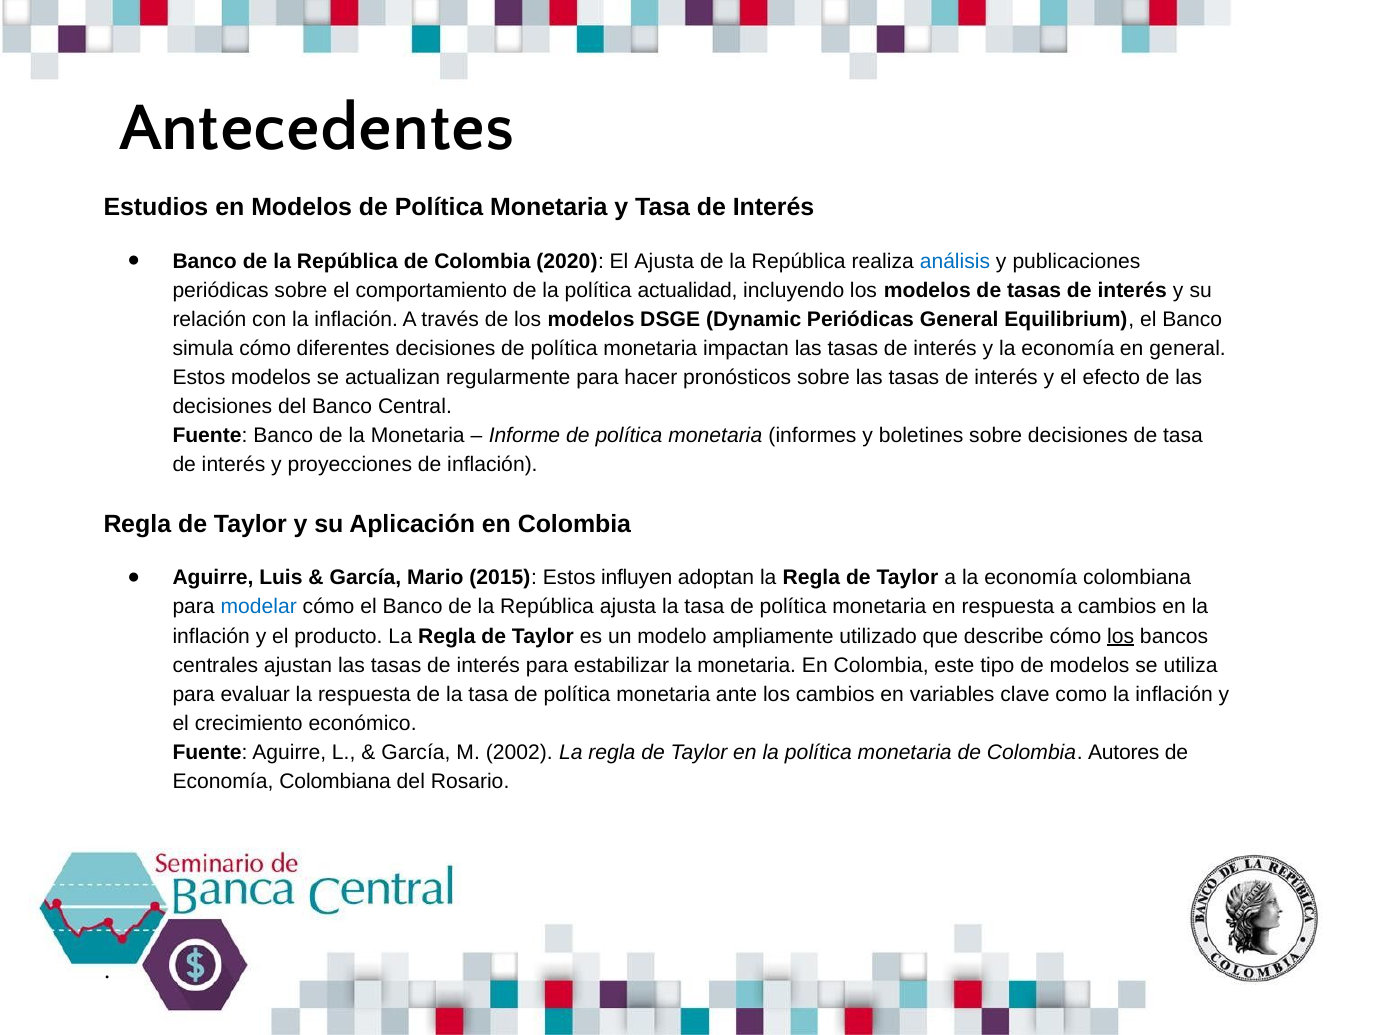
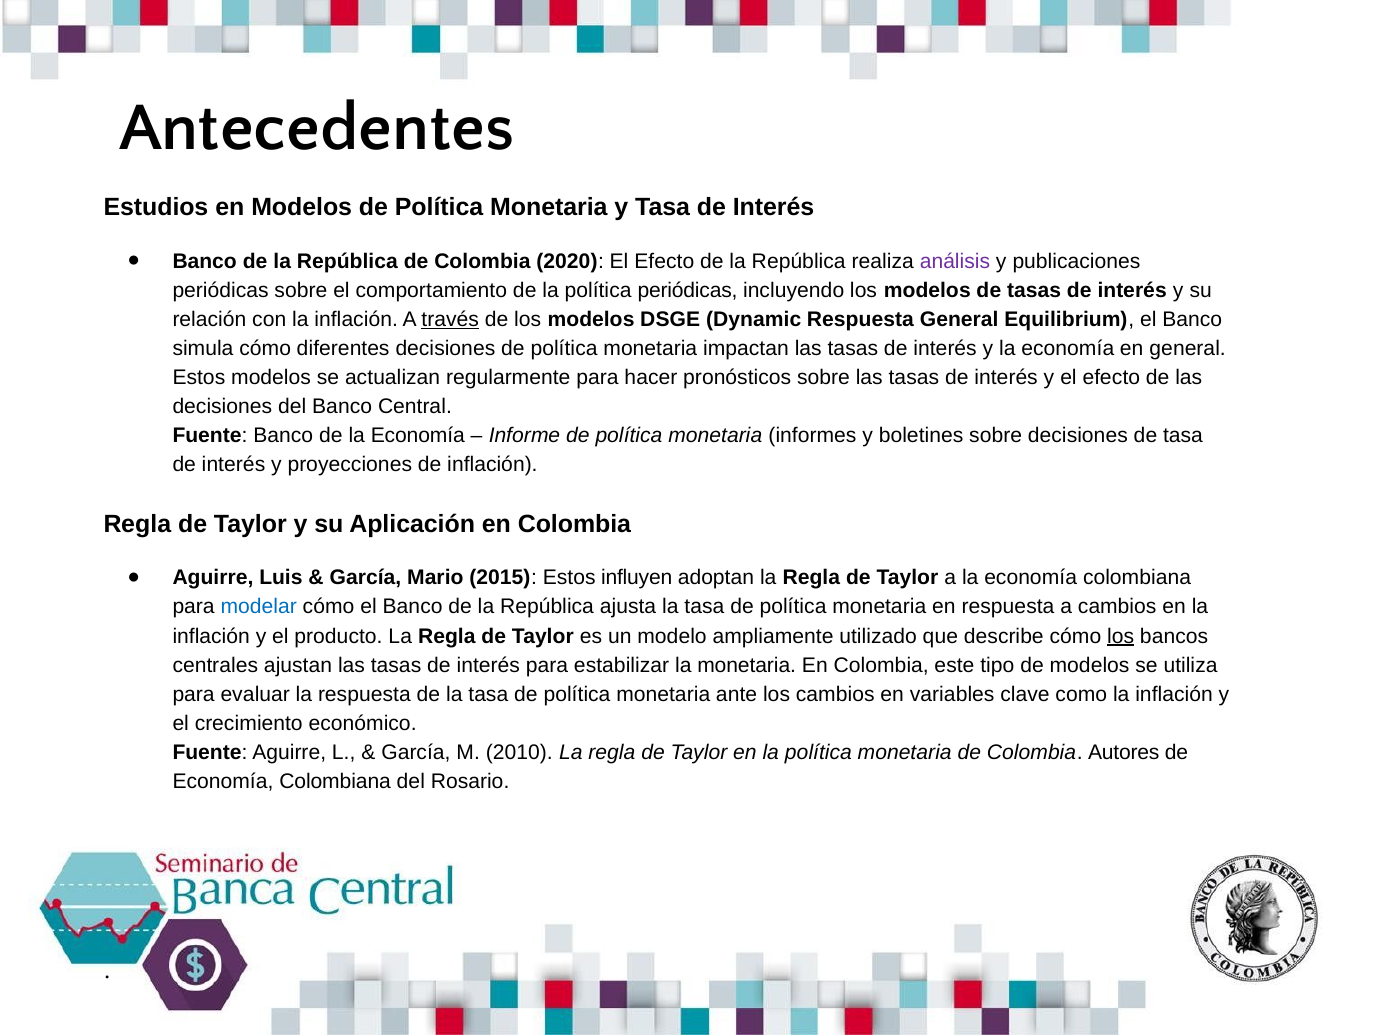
2020 El Ajusta: Ajusta -> Efecto
análisis colour: blue -> purple
política actualidad: actualidad -> periódicas
través underline: none -> present
Dynamic Periódicas: Periódicas -> Respuesta
de la Monetaria: Monetaria -> Economía
2002: 2002 -> 2010
